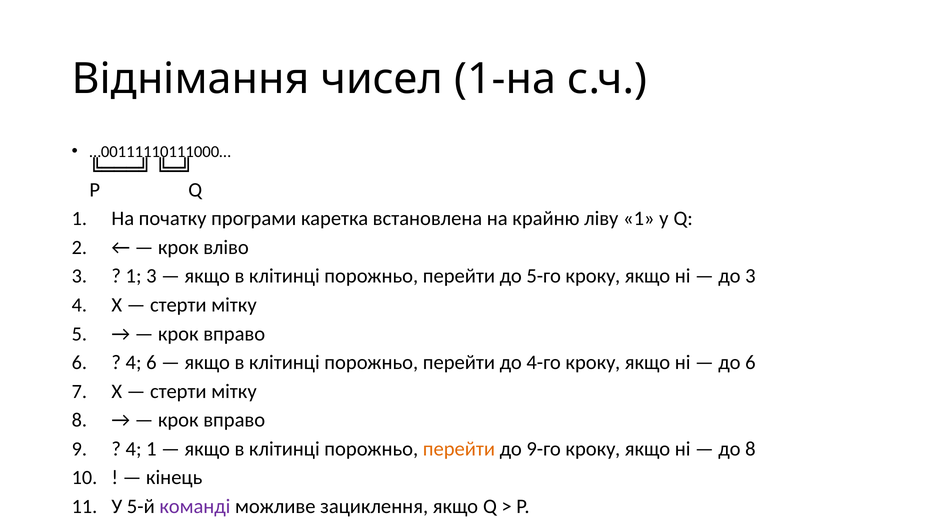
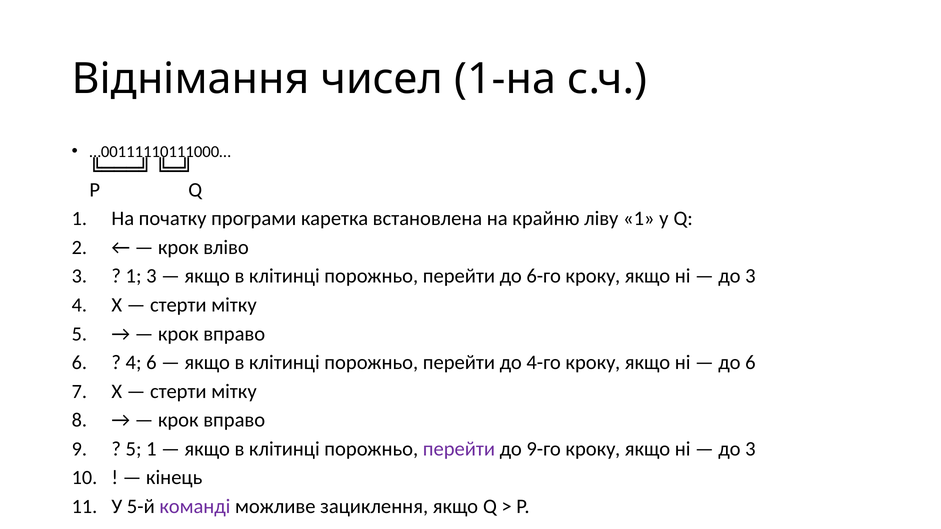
5-го: 5-го -> 6-го
4 at (134, 449): 4 -> 5
перейти at (459, 449) colour: orange -> purple
8 at (750, 449): 8 -> 3
